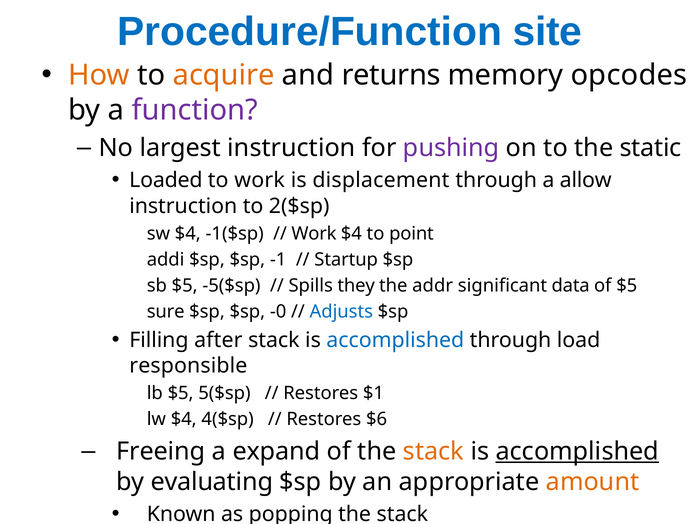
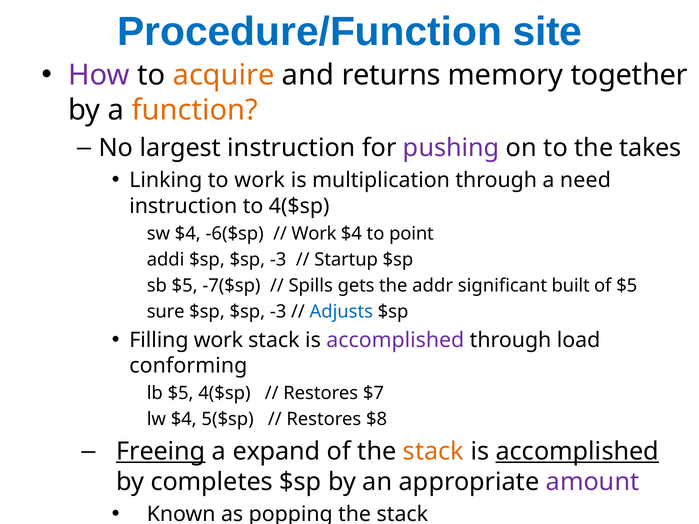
How colour: orange -> purple
opcodes: opcodes -> together
function colour: purple -> orange
static: static -> takes
Loaded: Loaded -> Linking
displacement: displacement -> multiplication
allow: allow -> need
to 2($sp: 2($sp -> 4($sp
-1($sp: -1($sp -> -6($sp
addi $sp $sp -1: -1 -> -3
-5($sp: -5($sp -> -7($sp
they: they -> gets
data: data -> built
-0 at (278, 312): -0 -> -3
Filling after: after -> work
accomplished at (395, 340) colour: blue -> purple
responsible: responsible -> conforming
$5 5($sp: 5($sp -> 4($sp
$1: $1 -> $7
4($sp: 4($sp -> 5($sp
$6: $6 -> $8
Freeing underline: none -> present
evaluating: evaluating -> completes
amount colour: orange -> purple
